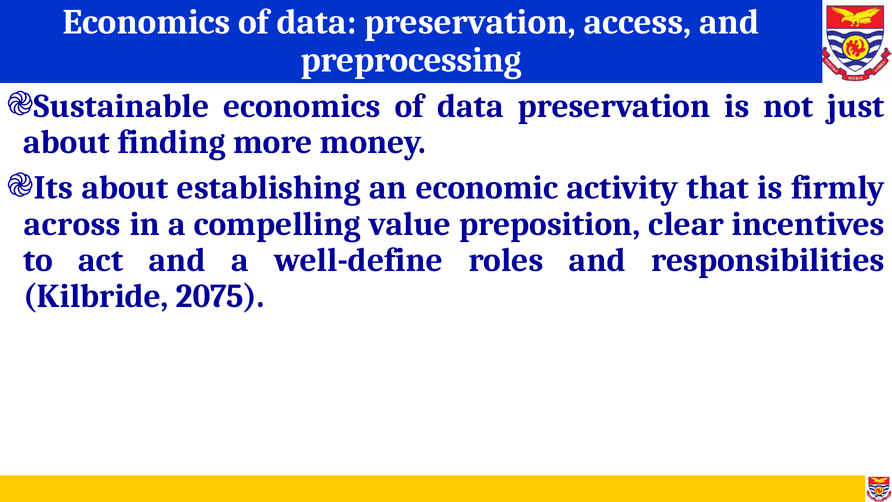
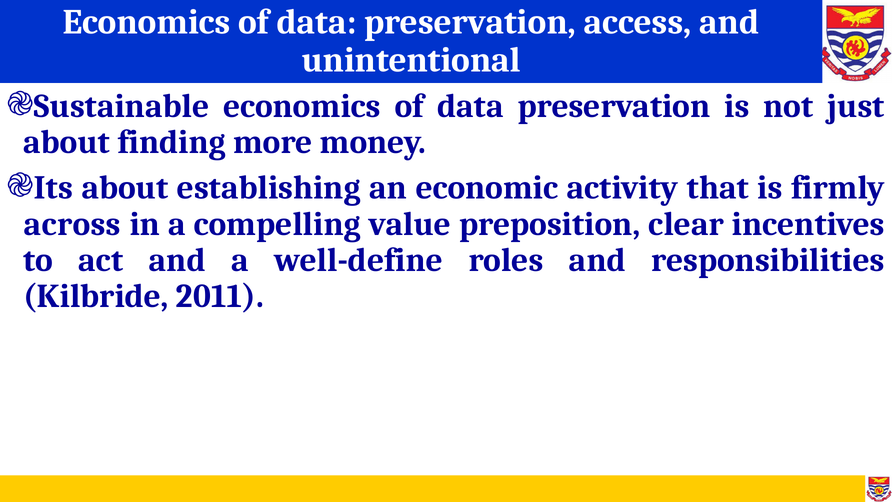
preprocessing: preprocessing -> unintentional
2075: 2075 -> 2011
